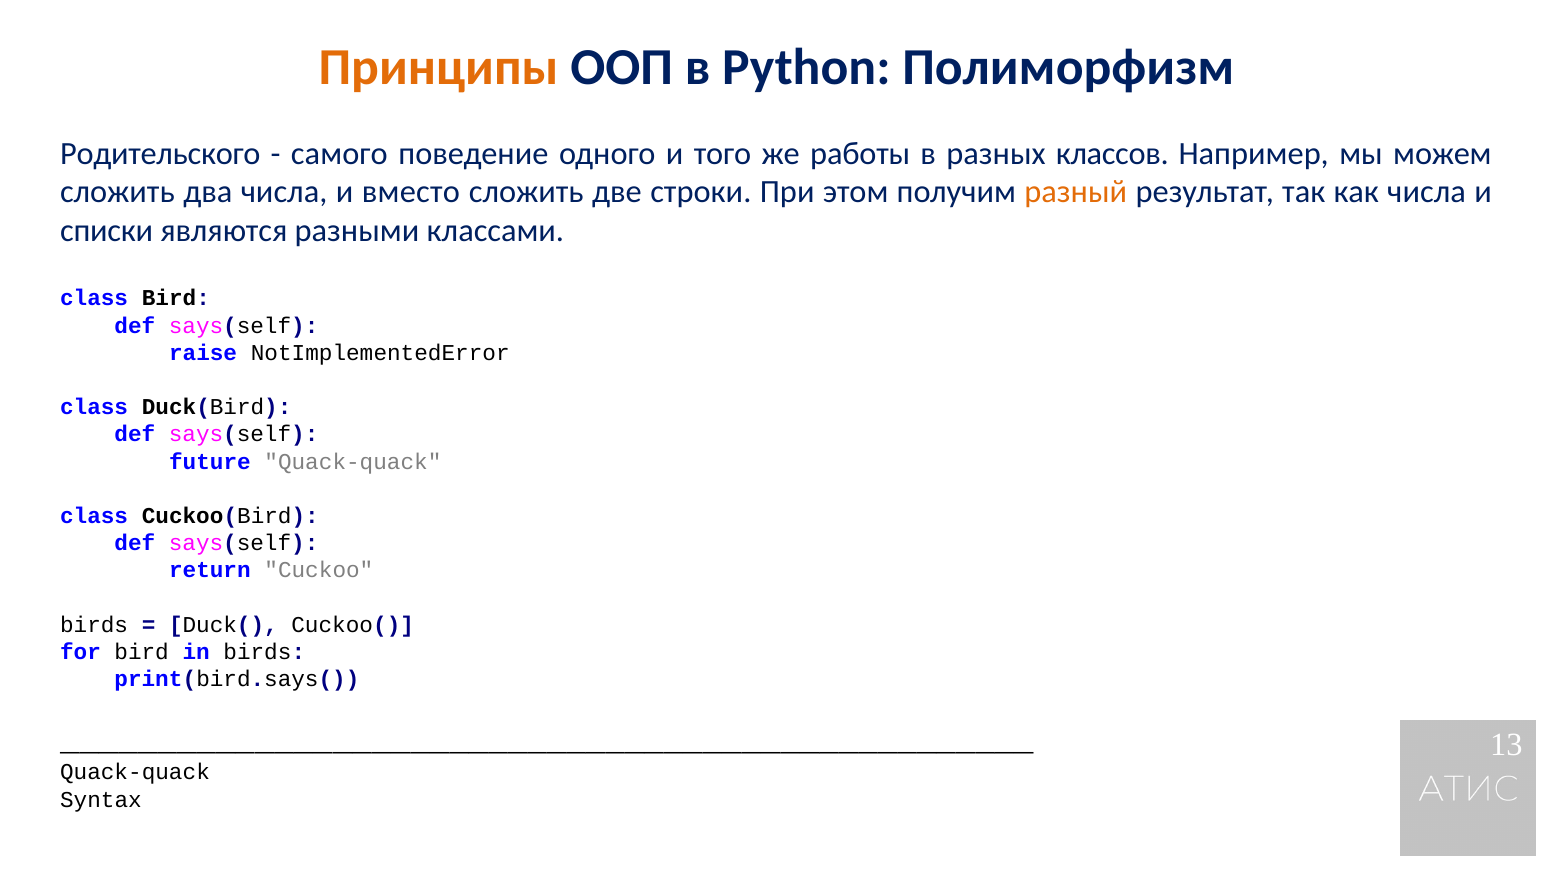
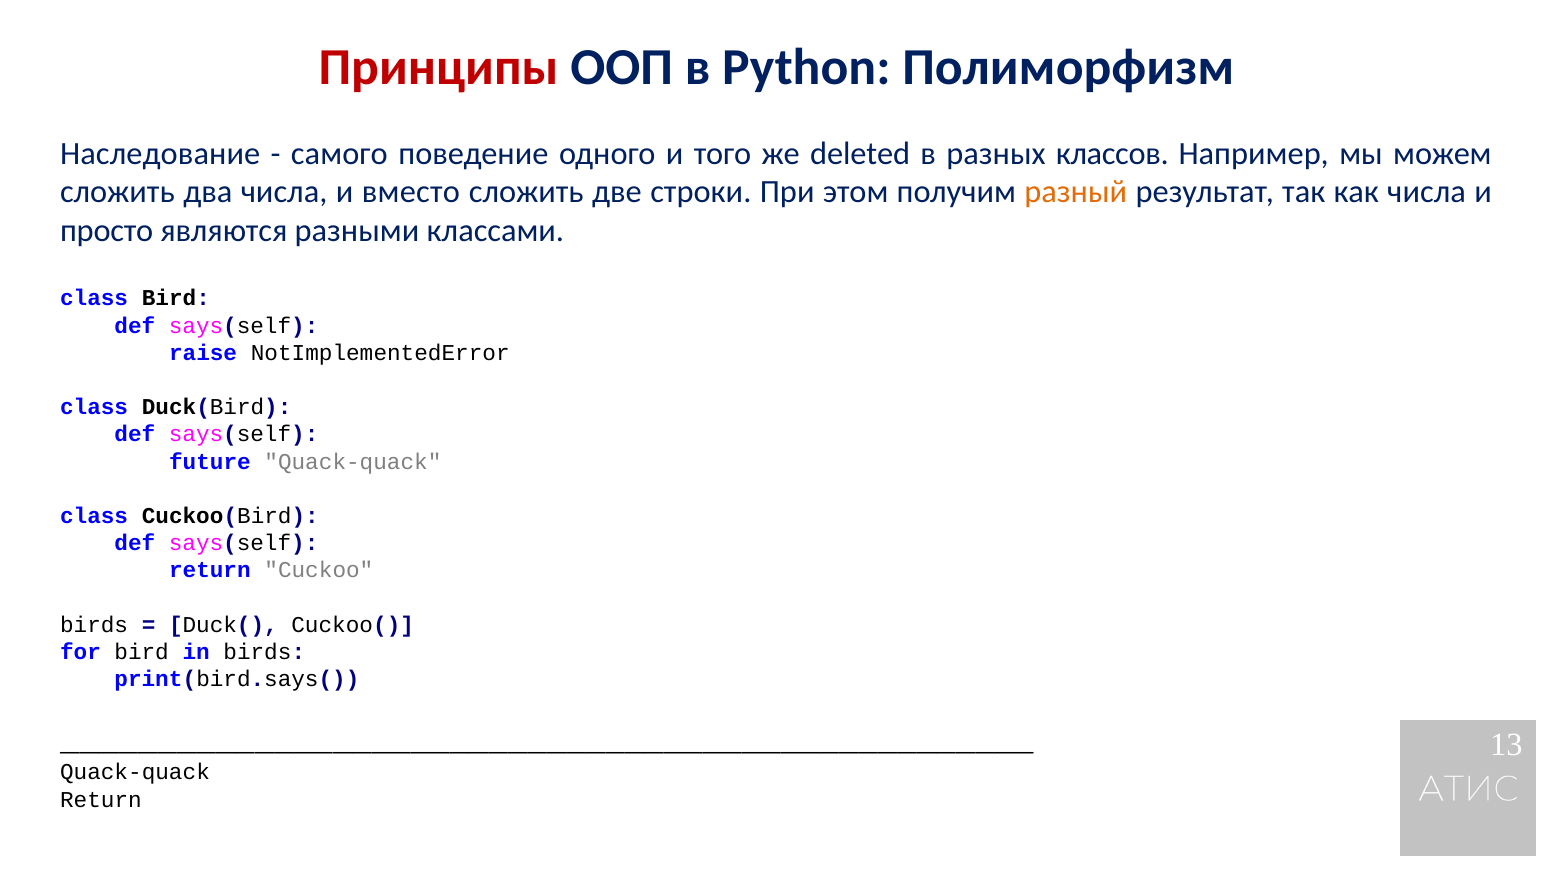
Принципы colour: orange -> red
Родительского: Родительского -> Наследование
работы: работы -> deleted
списки: списки -> просто
Syntax at (101, 800): Syntax -> Return
